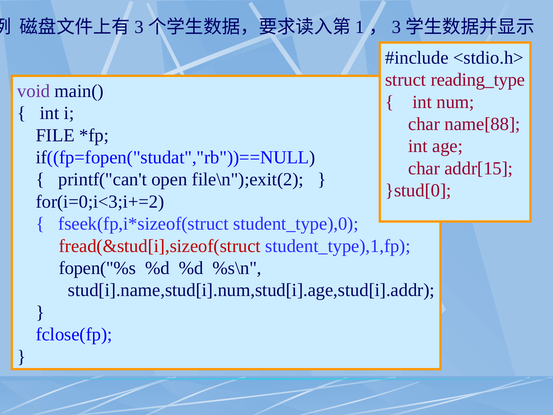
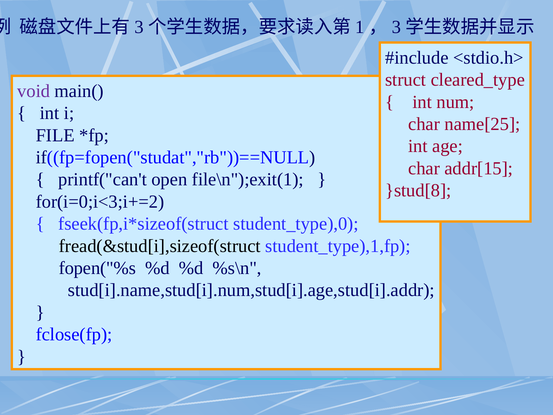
reading_type: reading_type -> cleared_type
name[88: name[88 -> name[25
file\n");exit(2: file\n");exit(2 -> file\n");exit(1
}stud[0: }stud[0 -> }stud[8
fread(&stud[i],sizeof(struct colour: red -> black
